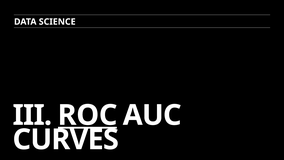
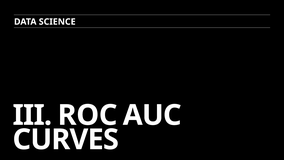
ROC underline: present -> none
